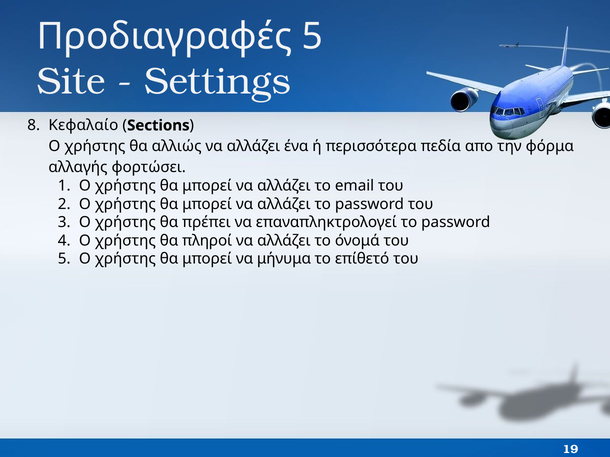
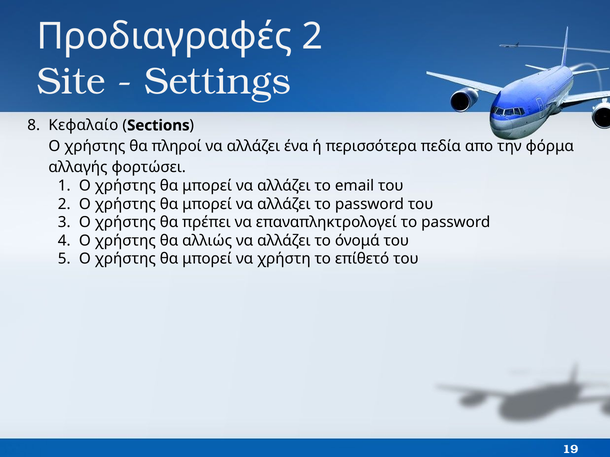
Προδιαγραφές 5: 5 -> 2
αλλιώς: αλλιώς -> πληροί
πληροί: πληροί -> αλλιώς
μήνυμα: μήνυμα -> χρήστη
